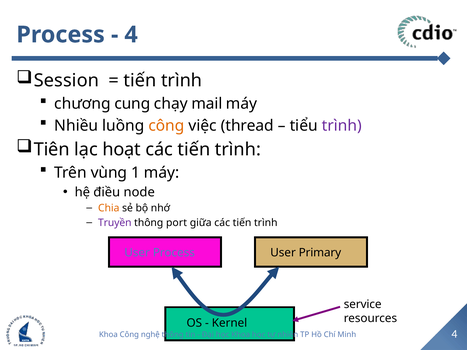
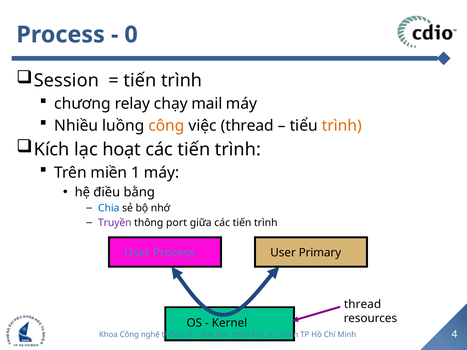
4 at (131, 35): 4 -> 0
cung: cung -> relay
trình at (342, 126) colour: purple -> orange
Tiên: Tiên -> Kích
vùng: vùng -> miền
node: node -> bằng
Chia colour: orange -> blue
service at (363, 304): service -> thread
